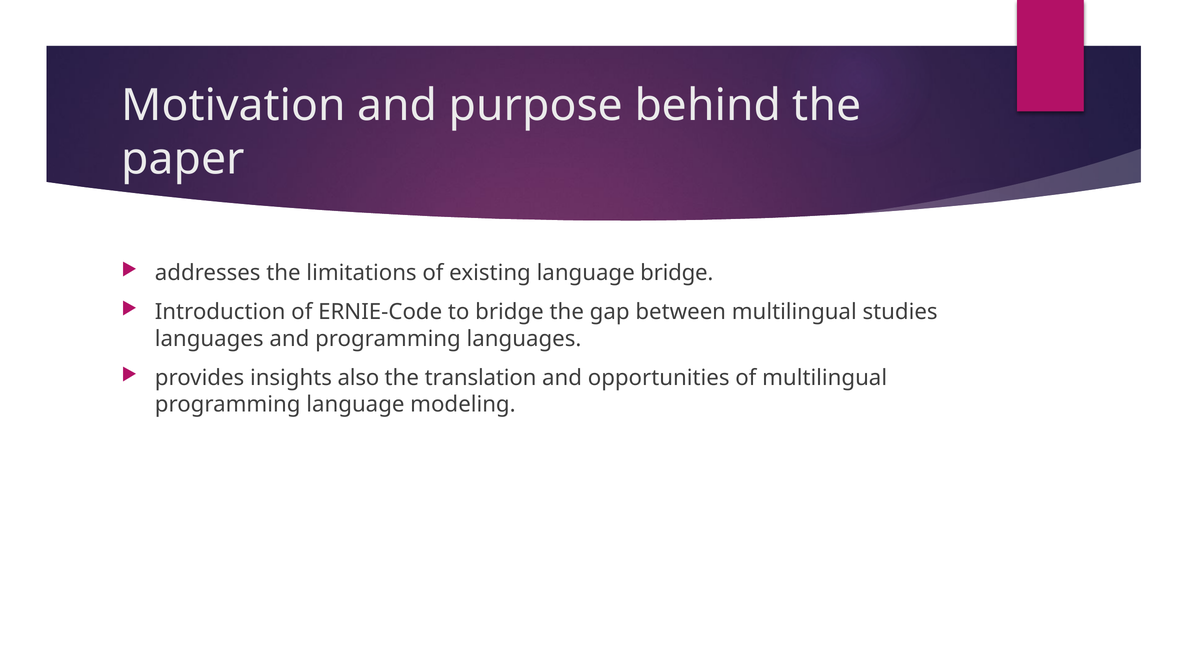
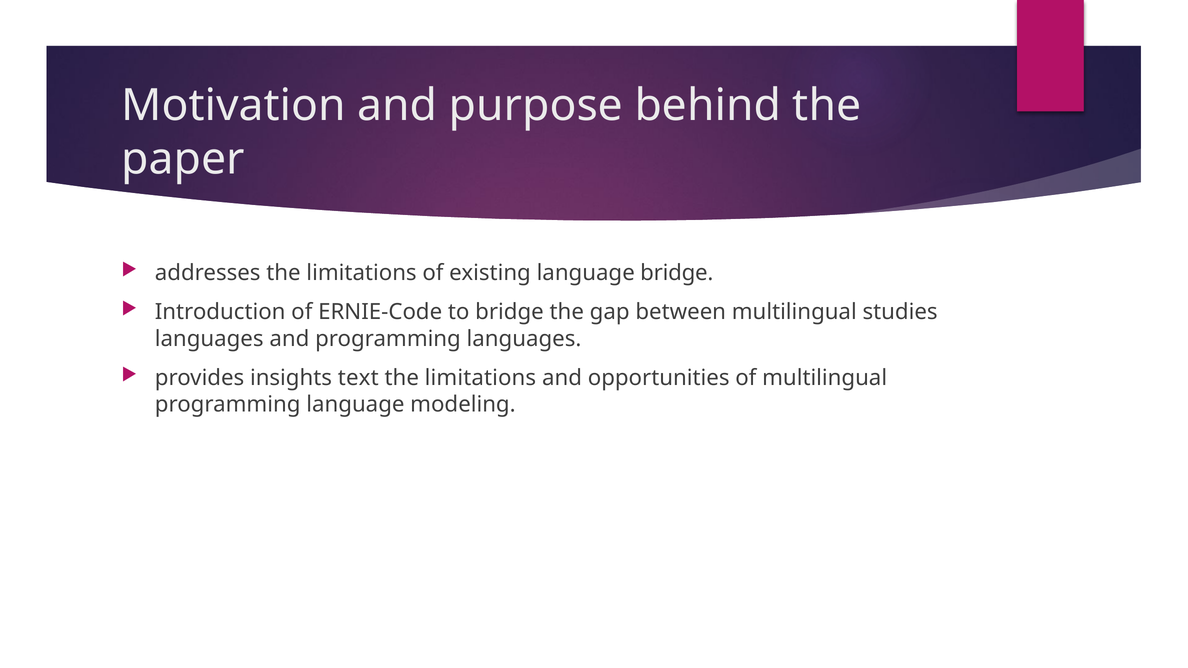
also: also -> text
translation at (481, 378): translation -> limitations
